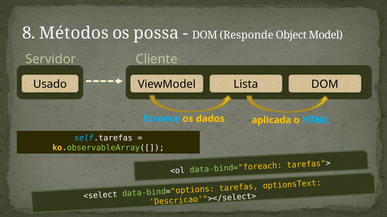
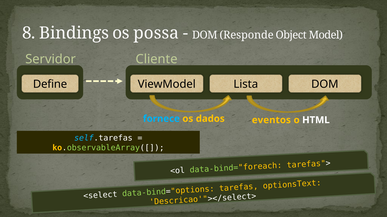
Métodos: Métodos -> Bindings
Usado: Usado -> Define
aplicada: aplicada -> eventos
HTML colour: light blue -> white
